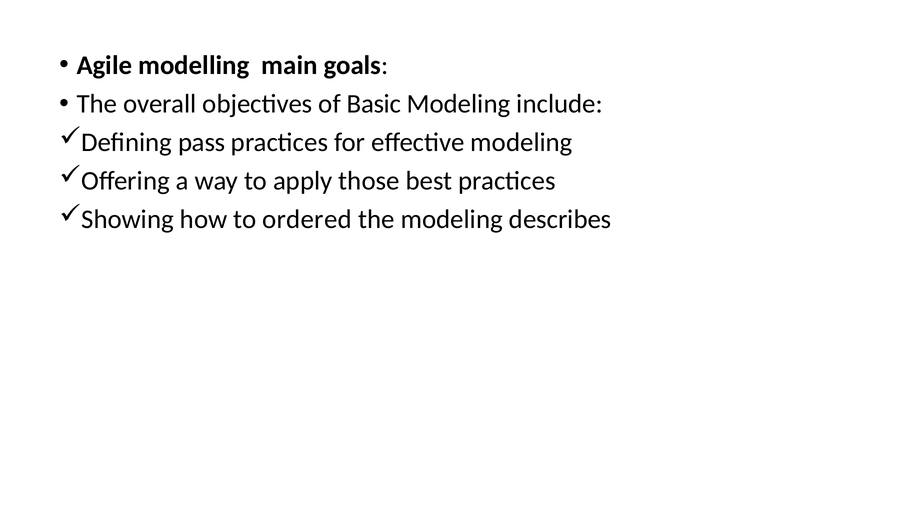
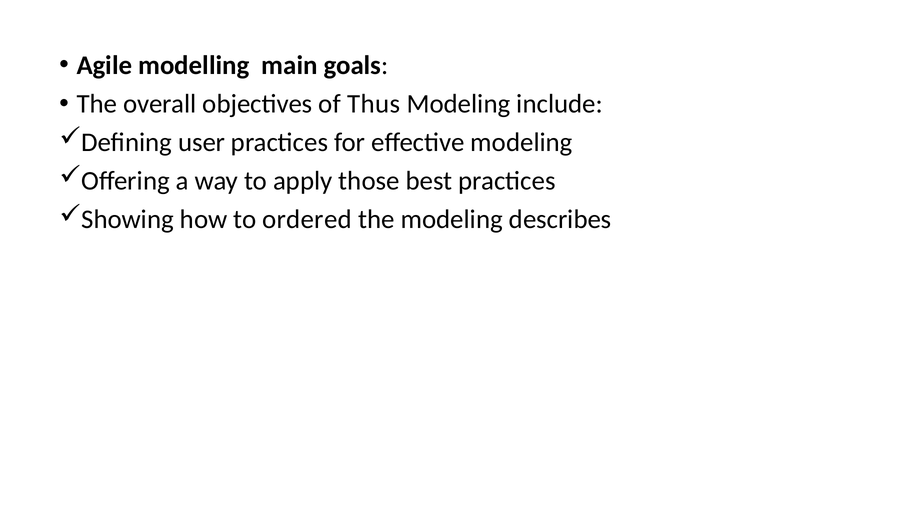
Basic: Basic -> Thus
pass: pass -> user
